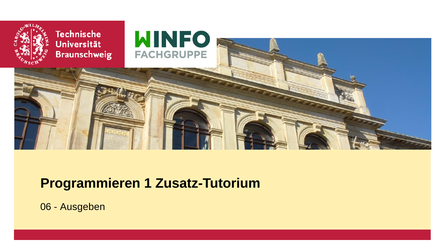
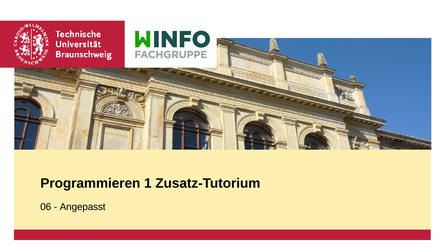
Ausgeben: Ausgeben -> Angepasst
